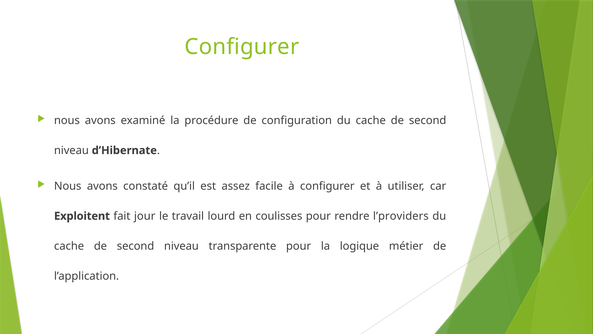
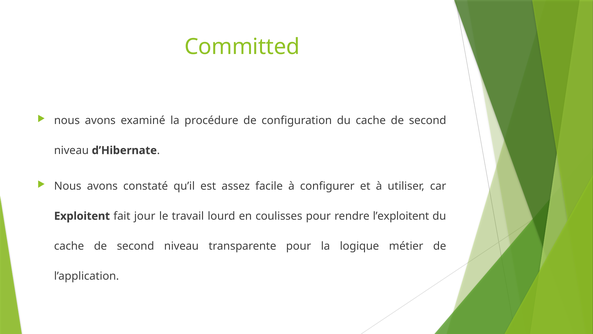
Configurer at (242, 47): Configurer -> Committed
l’providers: l’providers -> l’exploitent
